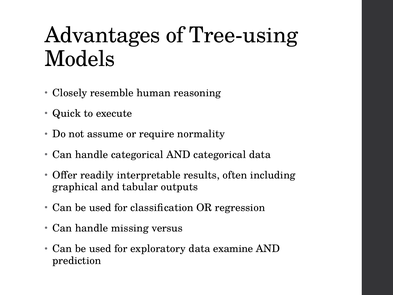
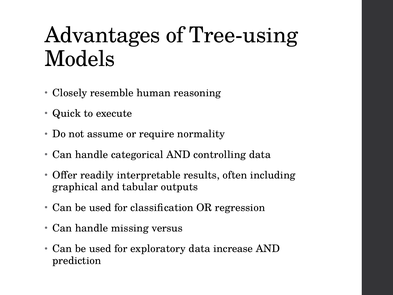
AND categorical: categorical -> controlling
examine: examine -> increase
